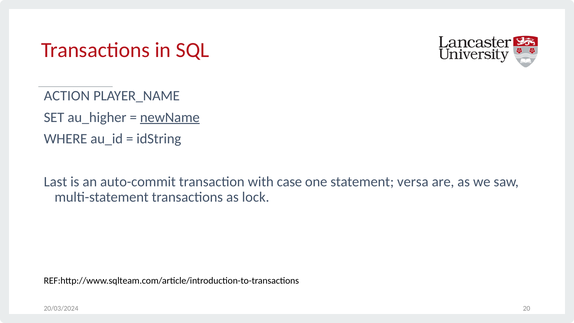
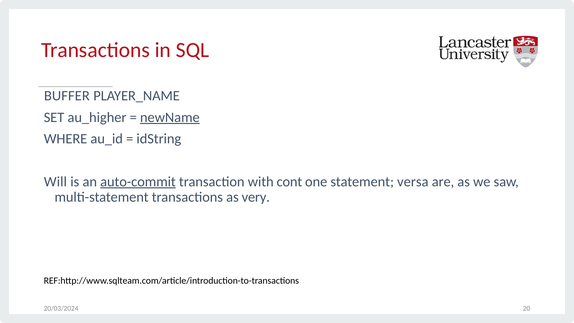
ACTION: ACTION -> BUFFER
Last: Last -> Will
auto-commit underline: none -> present
case: case -> cont
lock: lock -> very
